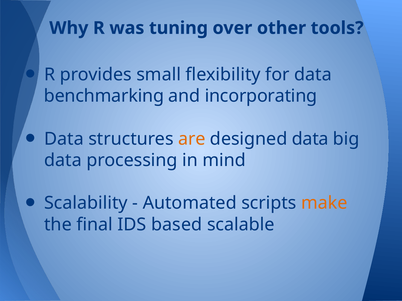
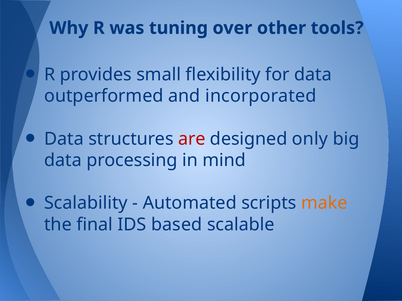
benchmarking: benchmarking -> outperformed
incorporating: incorporating -> incorporated
are colour: orange -> red
designed data: data -> only
